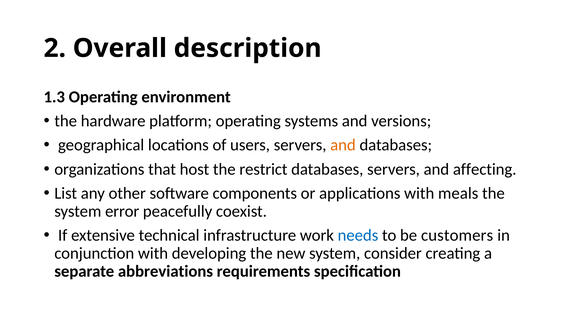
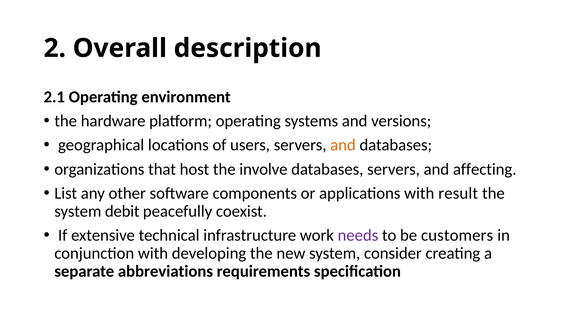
1.3: 1.3 -> 2.1
restrict: restrict -> involve
meals: meals -> result
error: error -> debit
needs colour: blue -> purple
